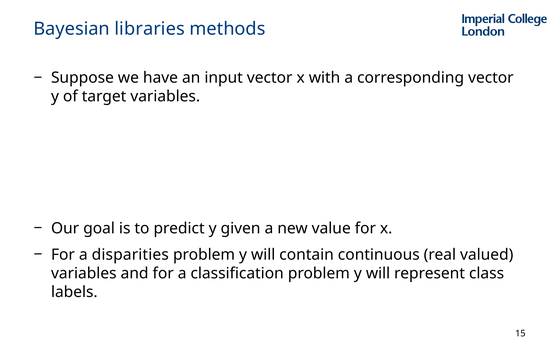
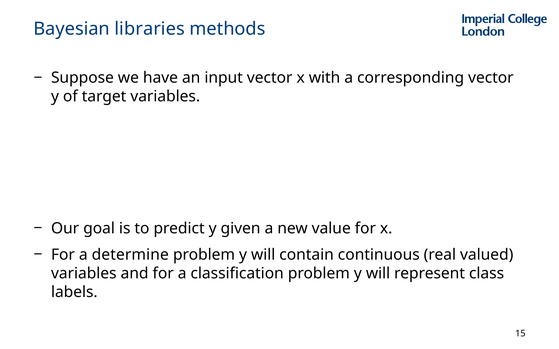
disparities: disparities -> determine
